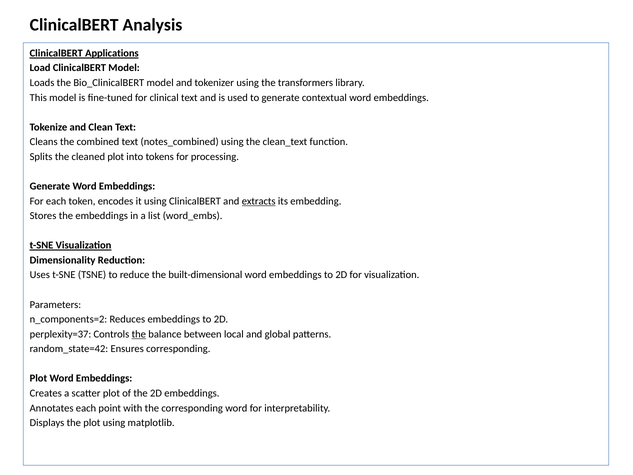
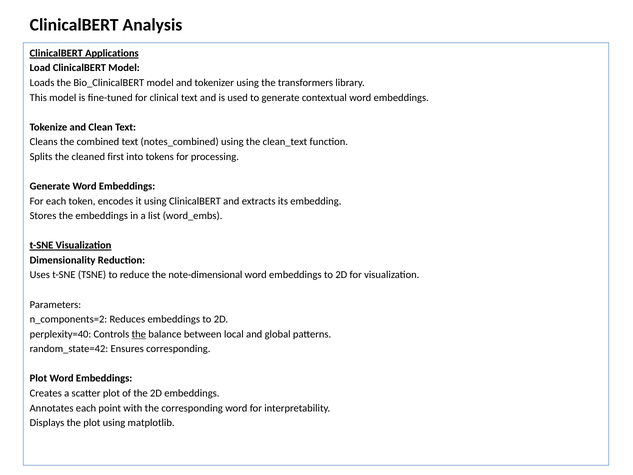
cleaned plot: plot -> first
extracts underline: present -> none
built-dimensional: built-dimensional -> note-dimensional
perplexity=37: perplexity=37 -> perplexity=40
